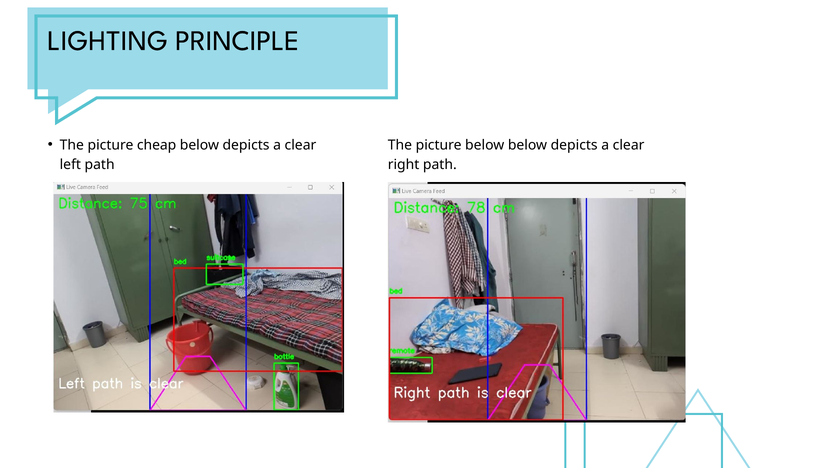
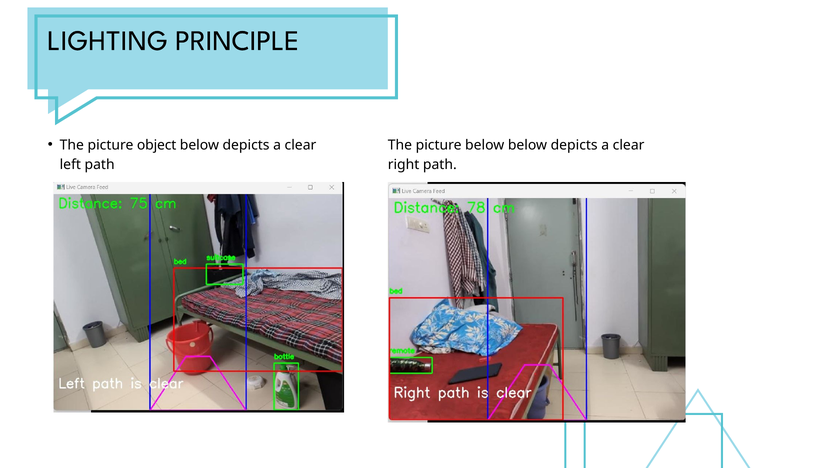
cheap: cheap -> object
